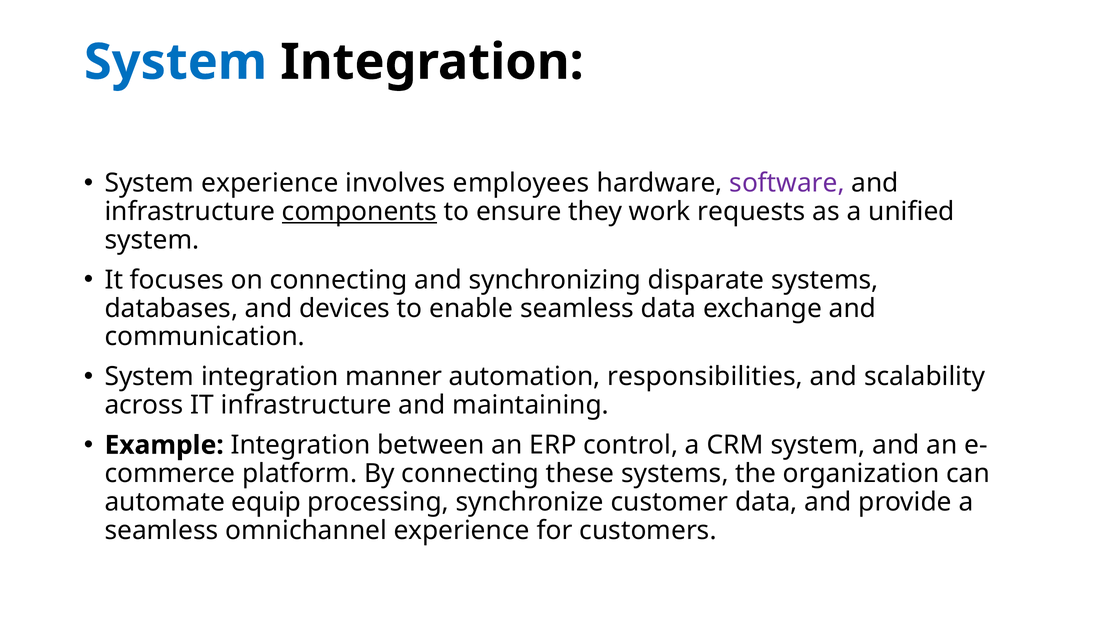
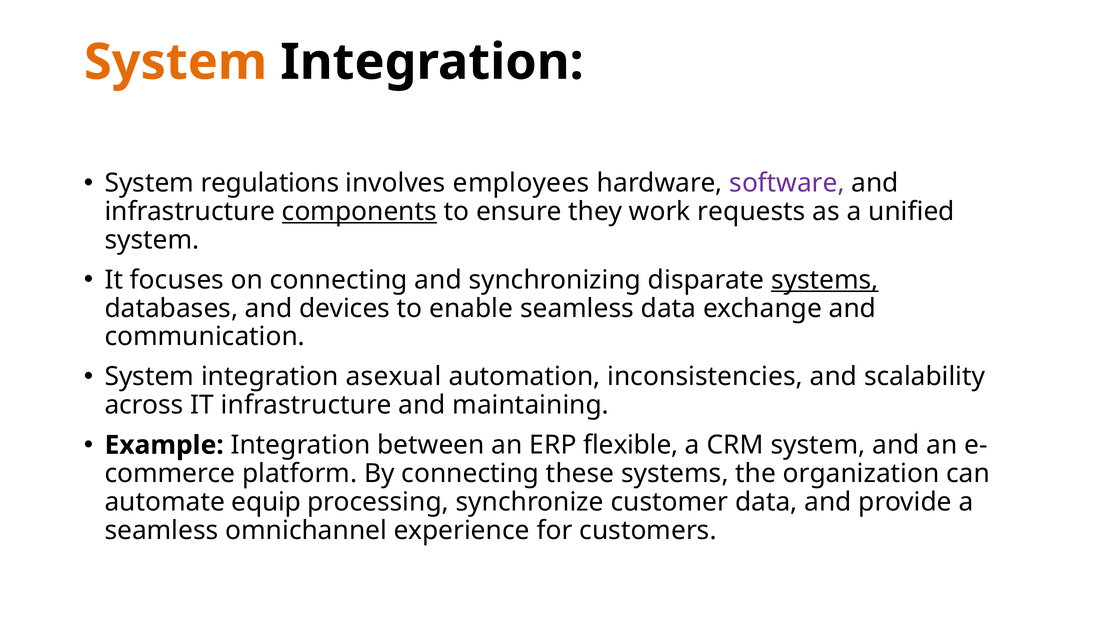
System at (176, 62) colour: blue -> orange
System experience: experience -> regulations
systems at (825, 280) underline: none -> present
manner: manner -> asexual
responsibilities: responsibilities -> inconsistencies
control: control -> flexible
